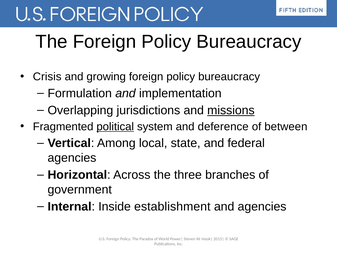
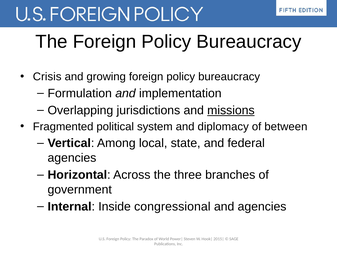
political underline: present -> none
deference: deference -> diplomacy
establishment: establishment -> congressional
